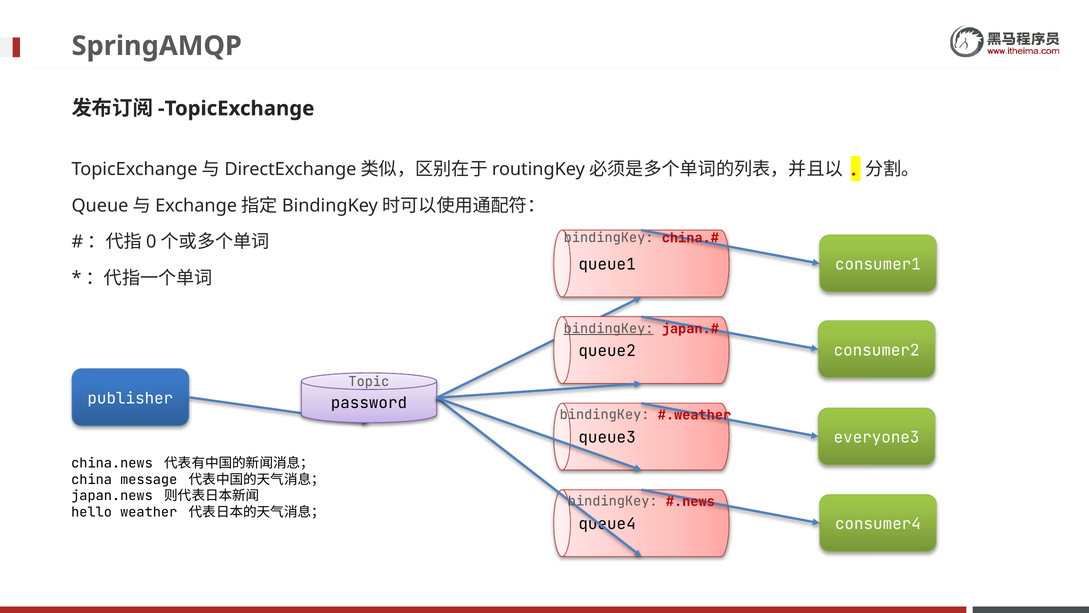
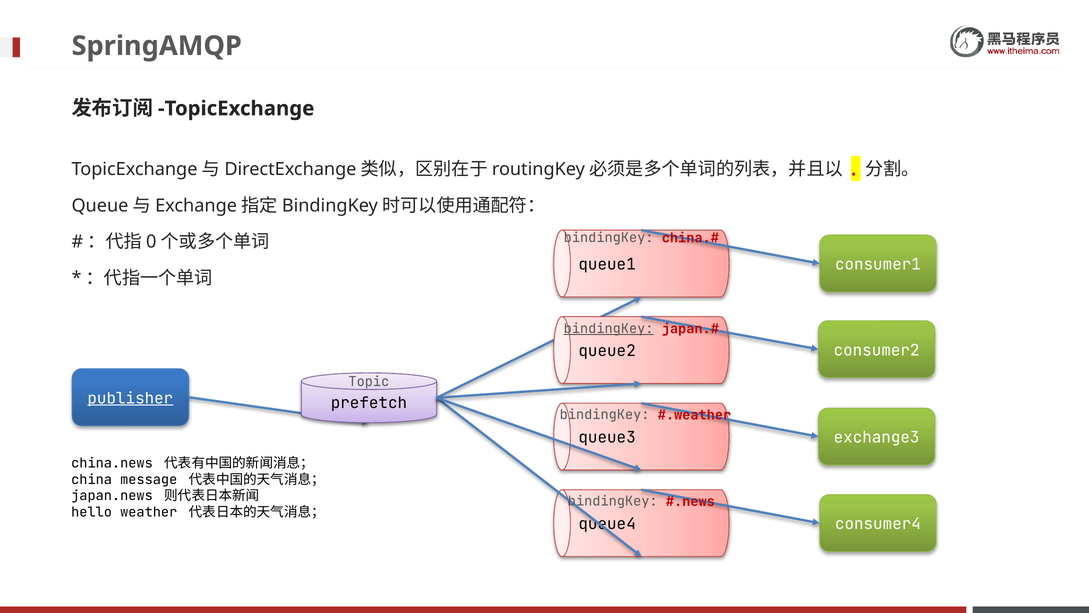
publisher underline: none -> present
password: password -> prefetch
everyone3: everyone3 -> exchange3
